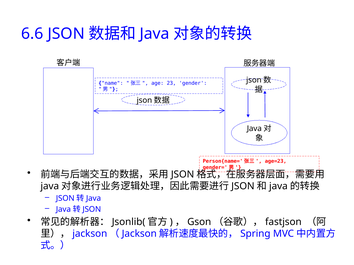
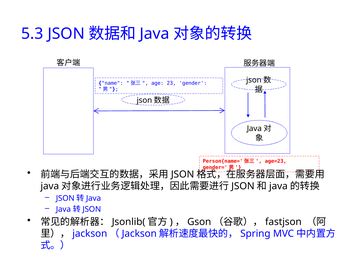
6.6: 6.6 -> 5.3
